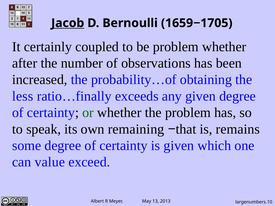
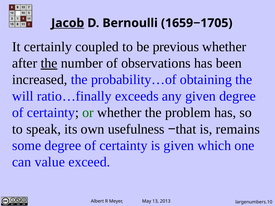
be problem: problem -> previous
the at (49, 63) underline: none -> present
less: less -> will
remaining: remaining -> usefulness
